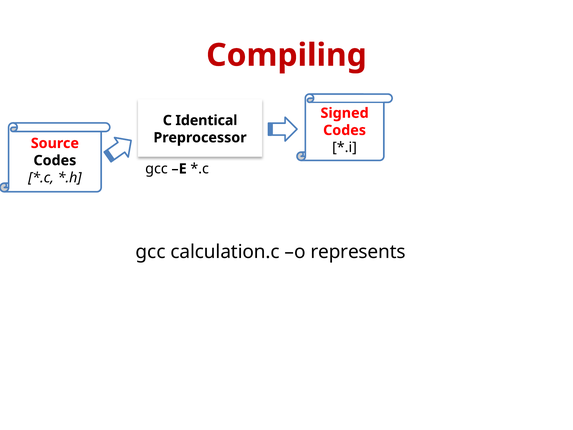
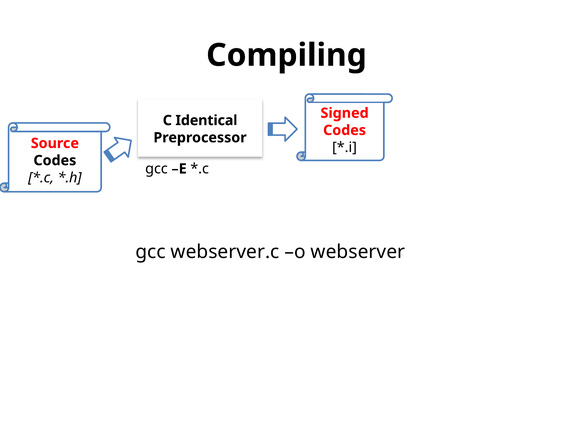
Compiling colour: red -> black
calculation.c: calculation.c -> webserver.c
represents: represents -> webserver
